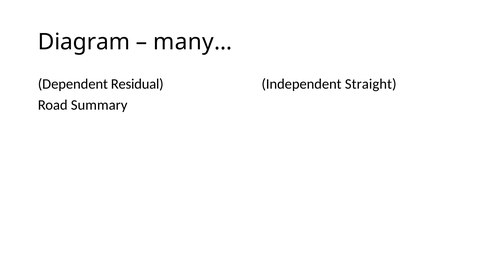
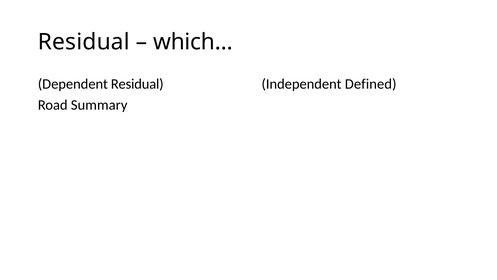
Diagram at (84, 42): Diagram -> Residual
many…: many… -> which…
Straight: Straight -> Defined
